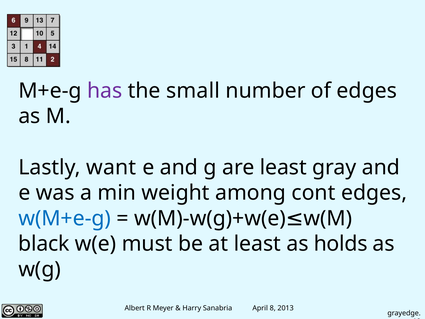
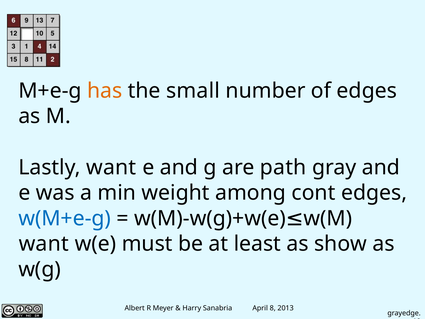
has colour: purple -> orange
are least: least -> path
black at (44, 244): black -> want
holds: holds -> show
